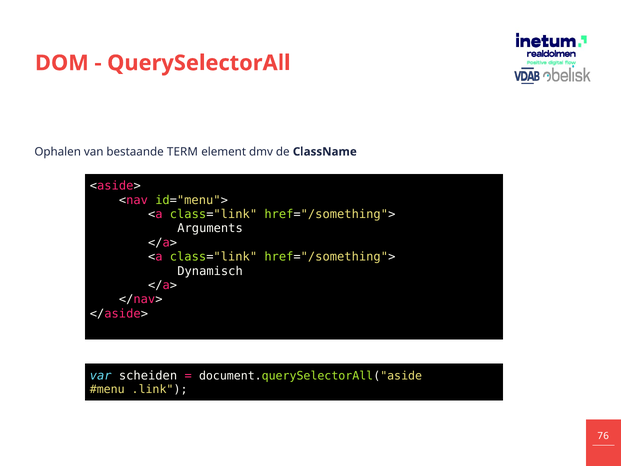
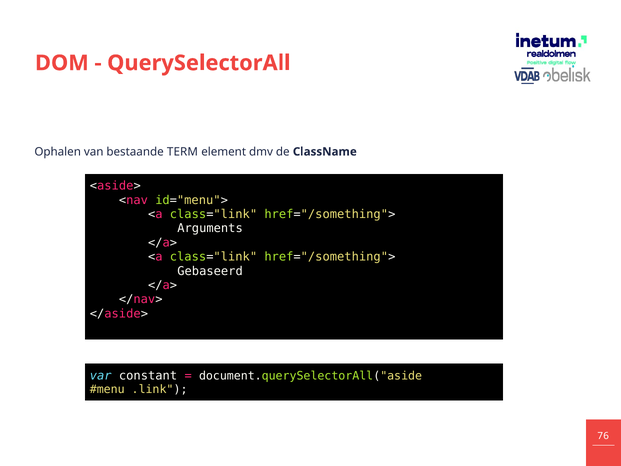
Dynamisch: Dynamisch -> Gebaseerd
scheiden: scheiden -> constant
